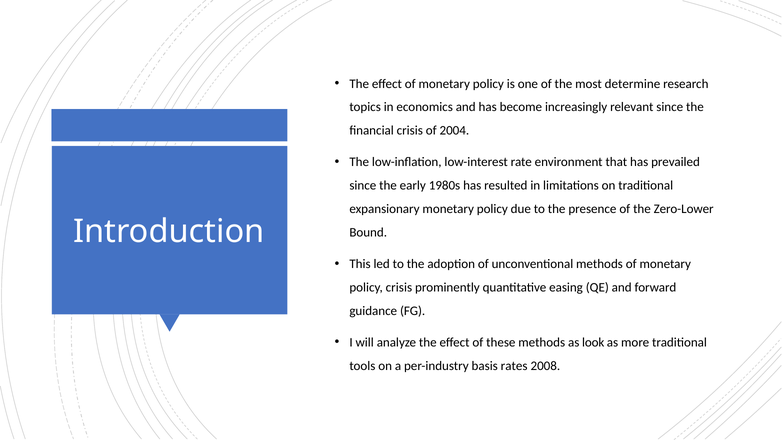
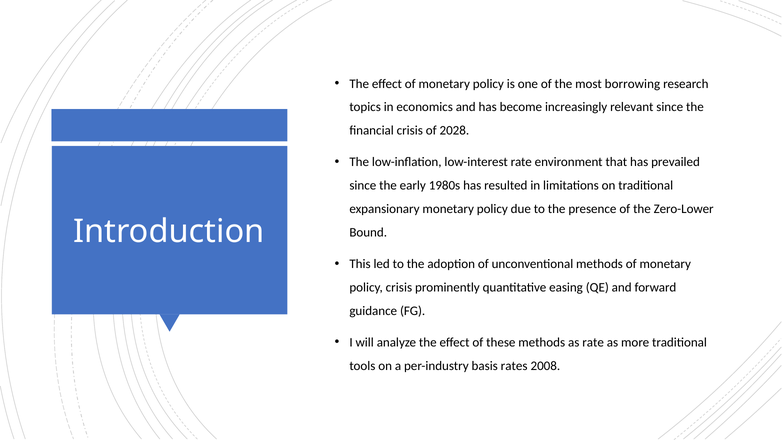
determine: determine -> borrowing
2004: 2004 -> 2028
as look: look -> rate
